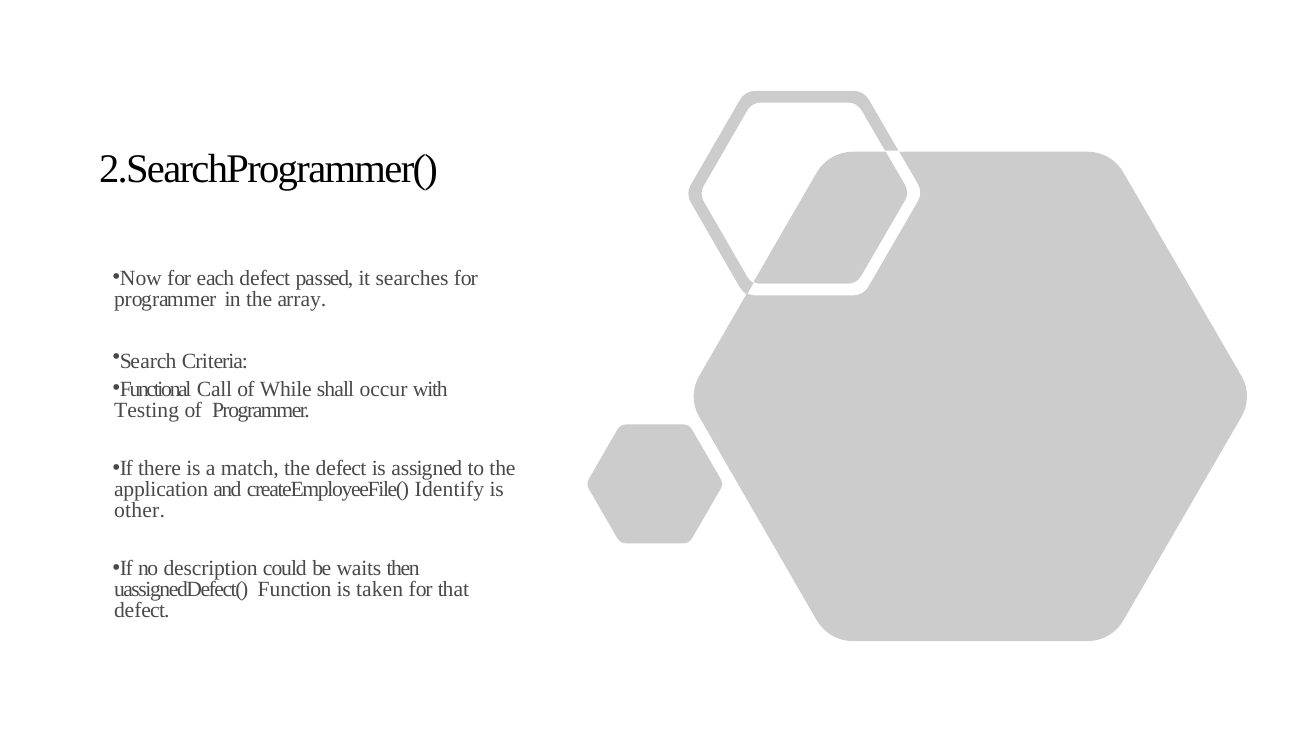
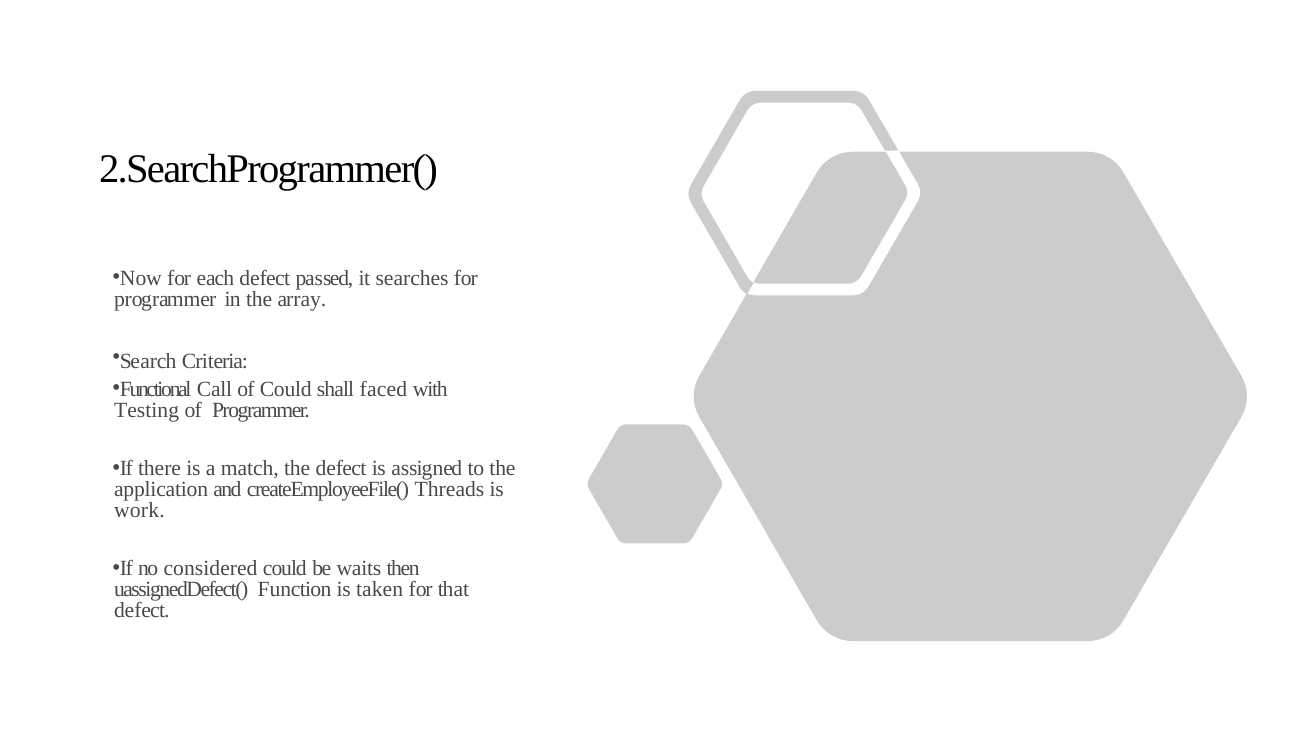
of While: While -> Could
occur: occur -> faced
Identify: Identify -> Threads
other: other -> work
description: description -> considered
